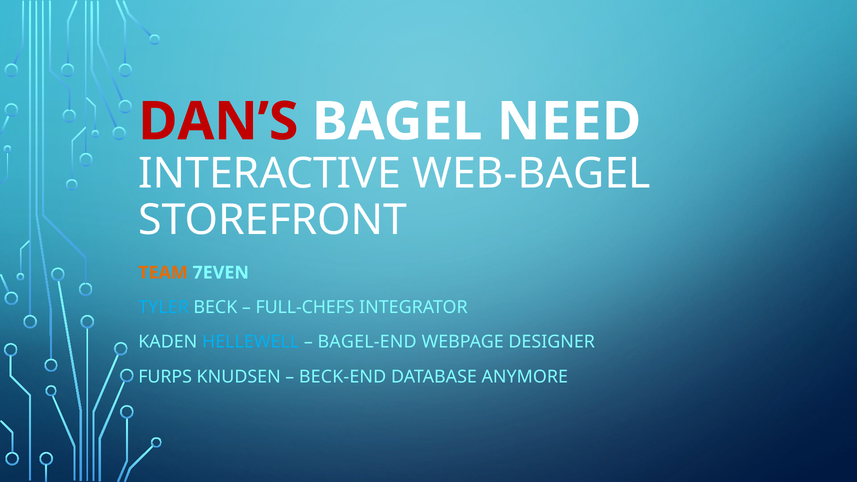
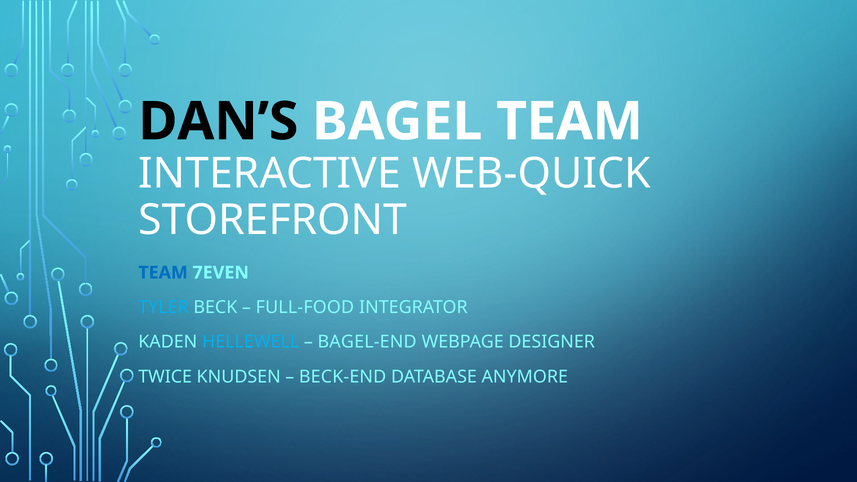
DAN’S colour: red -> black
BAGEL NEED: NEED -> TEAM
WEB-BAGEL: WEB-BAGEL -> WEB-QUICK
TEAM at (163, 273) colour: orange -> blue
FULL-CHEFS: FULL-CHEFS -> FULL-FOOD
FURPS: FURPS -> TWICE
